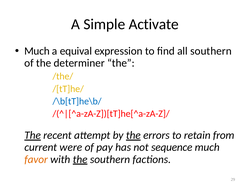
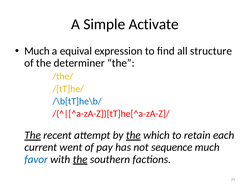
all southern: southern -> structure
errors: errors -> which
from: from -> each
were: were -> went
favor colour: orange -> blue
